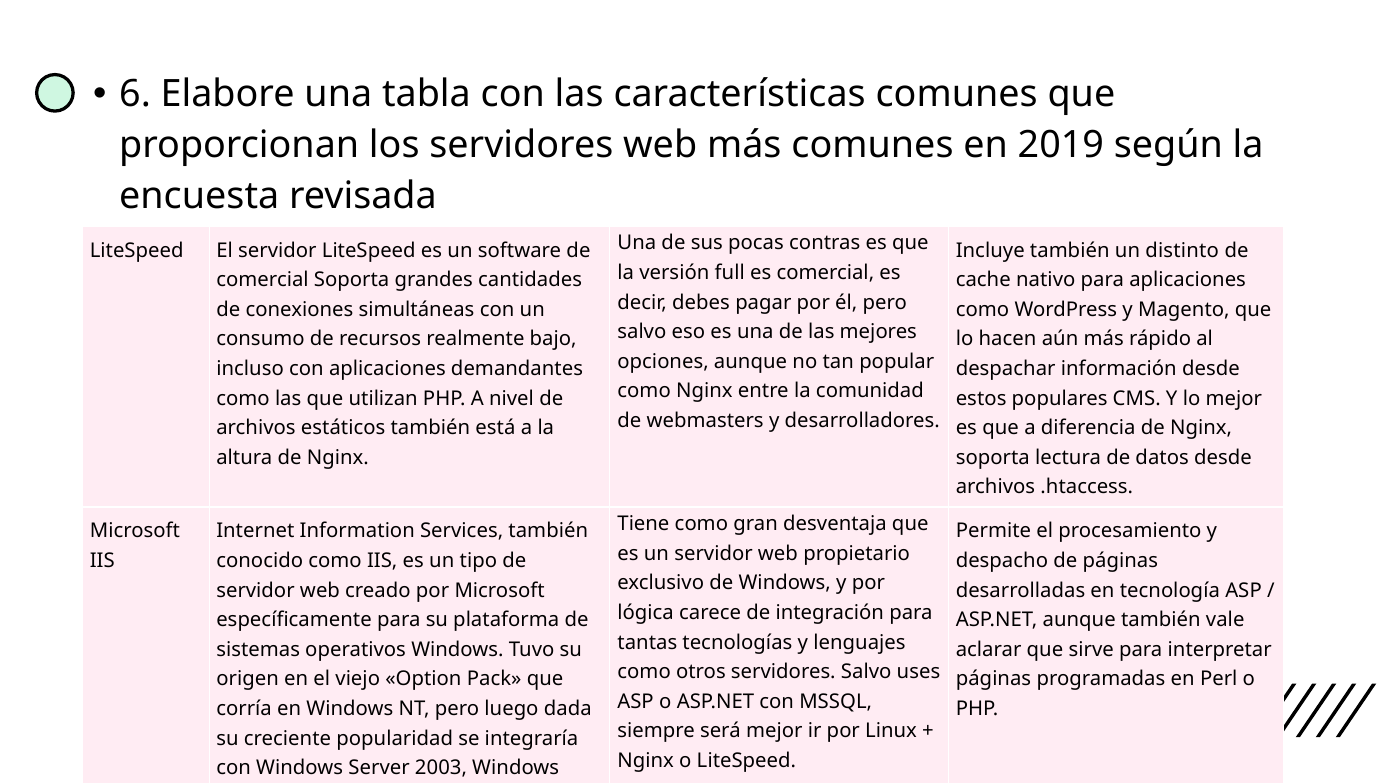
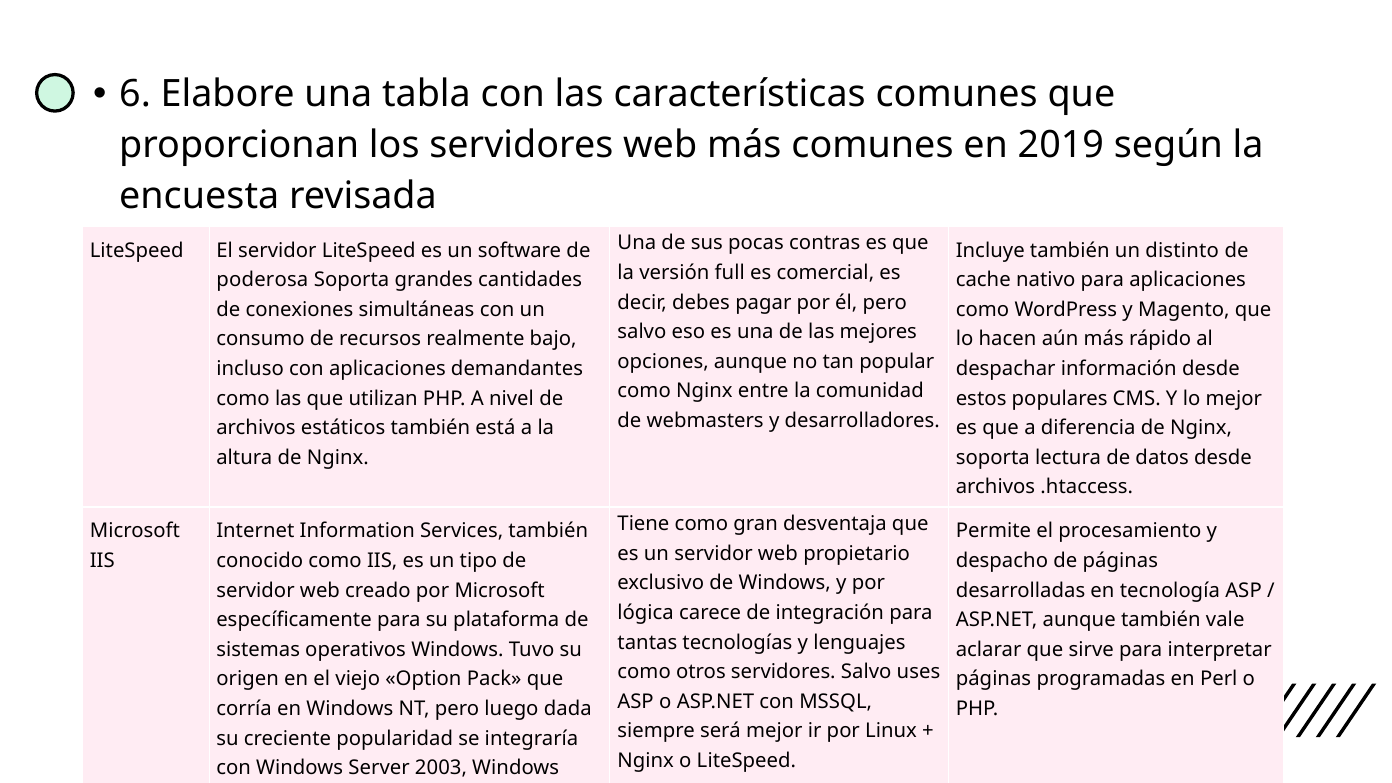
comercial at (263, 280): comercial -> poderosa
